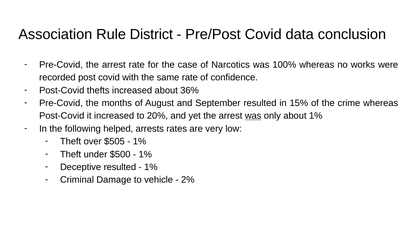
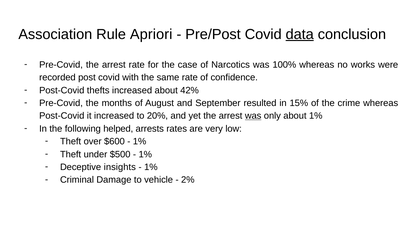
District: District -> Apriori
data underline: none -> present
36%: 36% -> 42%
$505: $505 -> $600
Deceptive resulted: resulted -> insights
